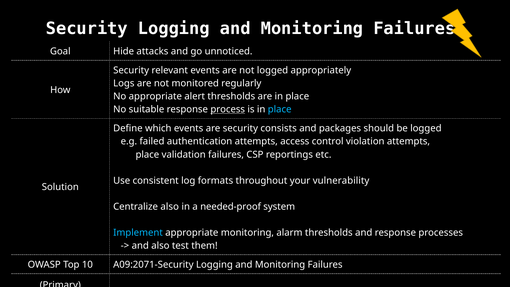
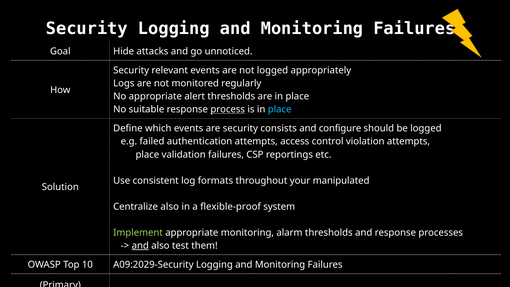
packages: packages -> configure
vulnerability: vulnerability -> manipulated
needed-proof: needed-proof -> flexible-proof
Implement colour: light blue -> light green
and at (140, 246) underline: none -> present
A09:2071-Security: A09:2071-Security -> A09:2029-Security
